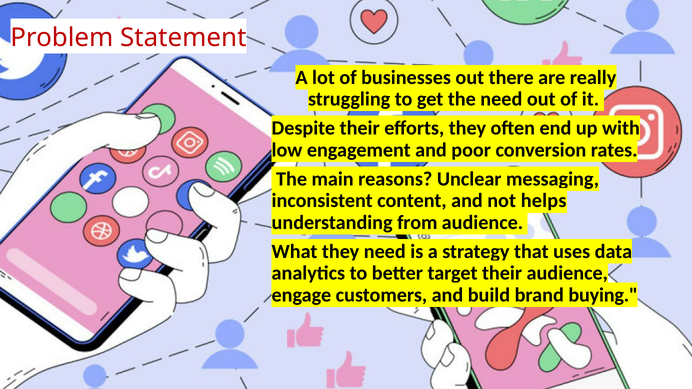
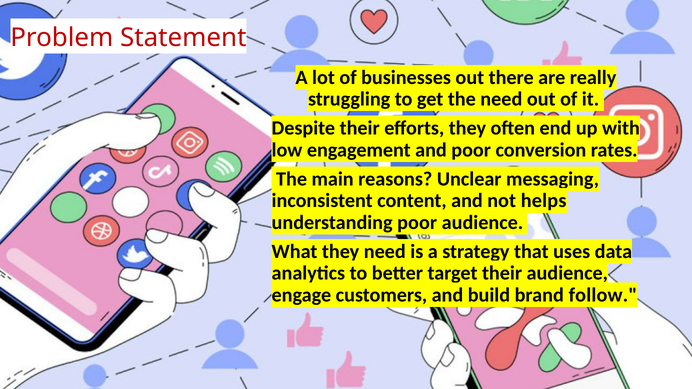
understanding from: from -> poor
buying: buying -> follow
